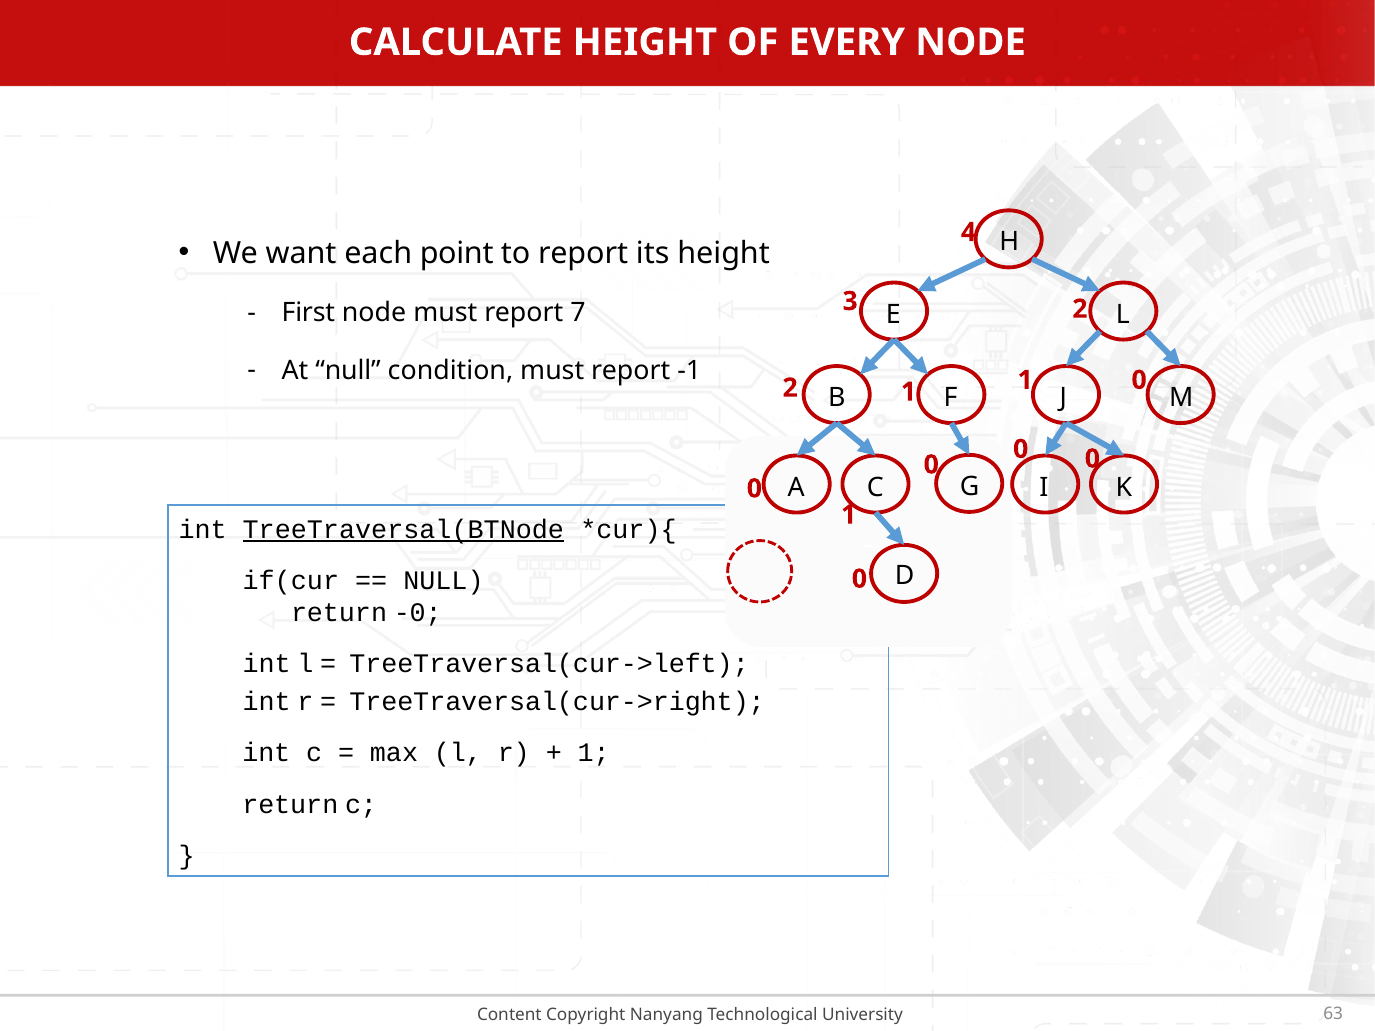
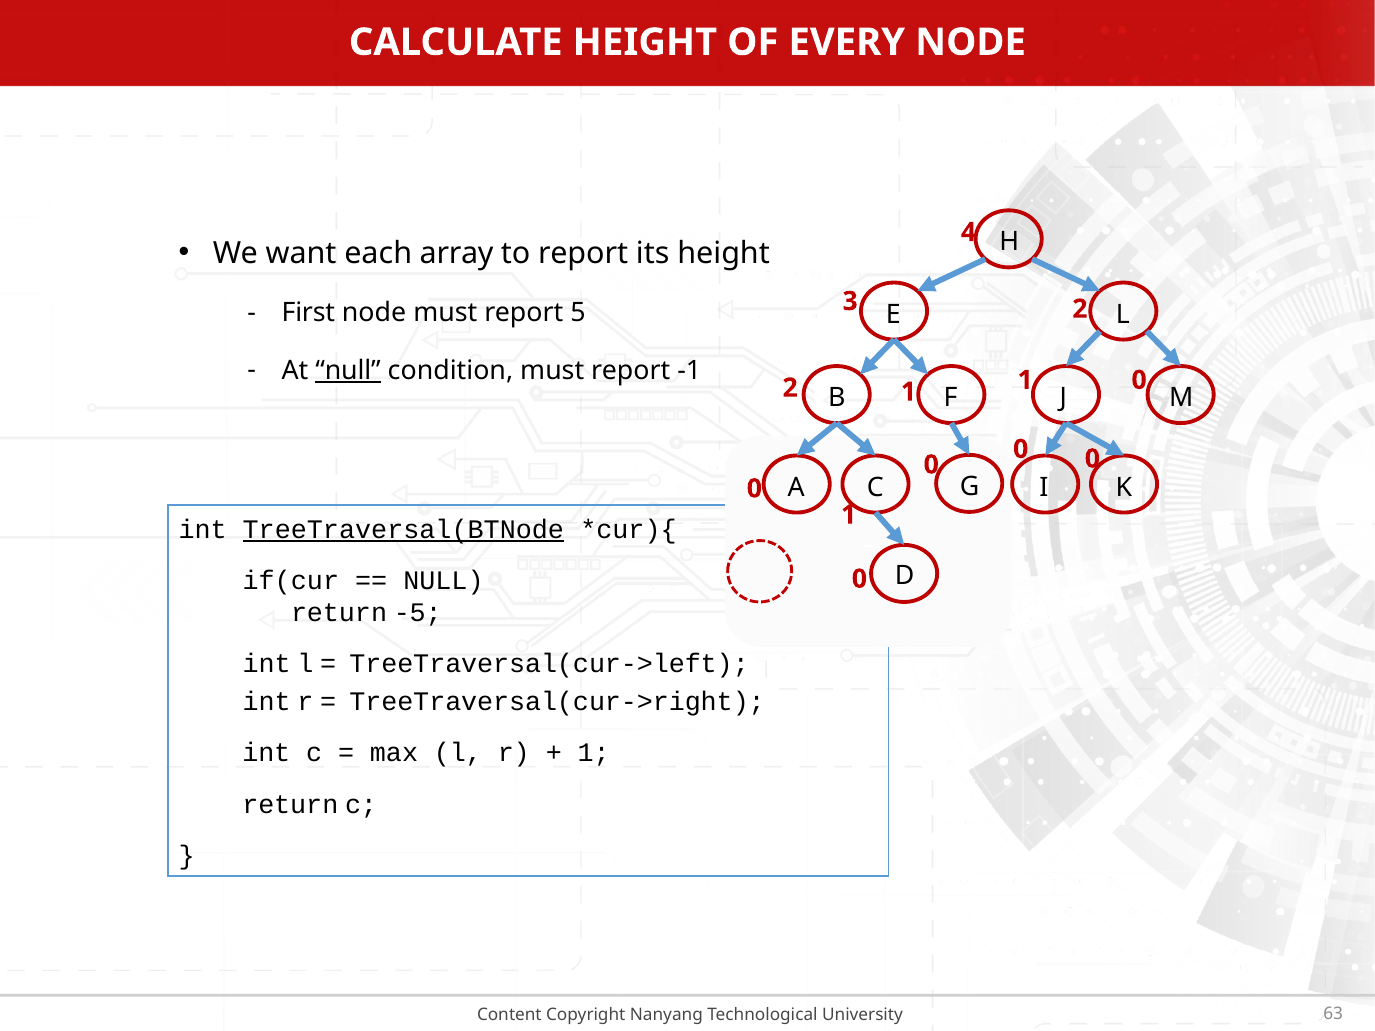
point: point -> array
7: 7 -> 5
null at (348, 370) underline: none -> present
-0: -0 -> -5
